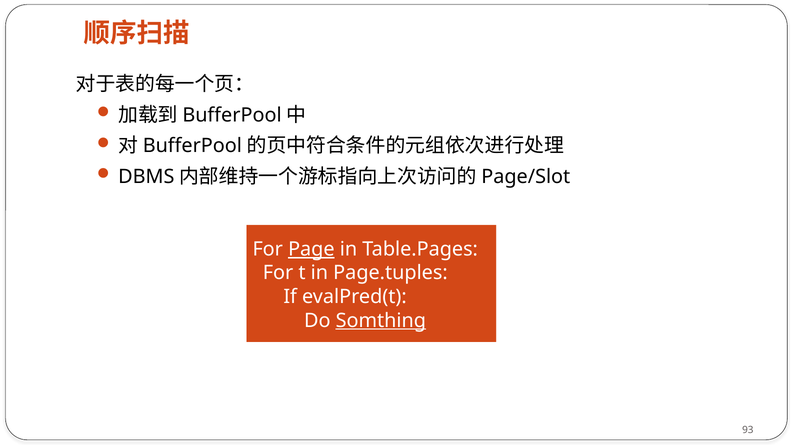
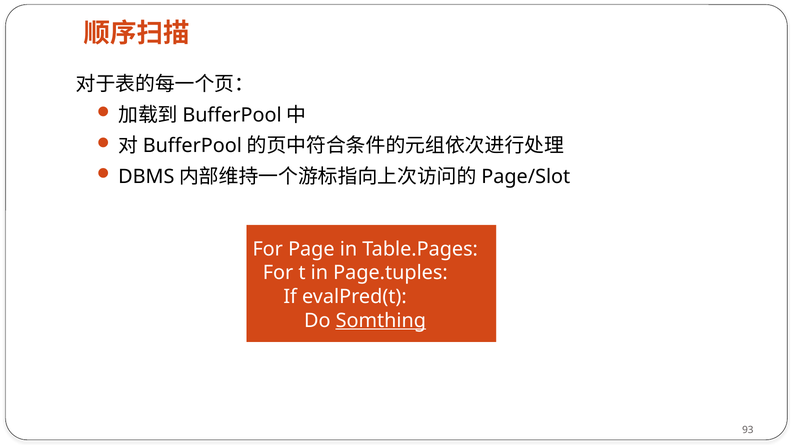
Page underline: present -> none
